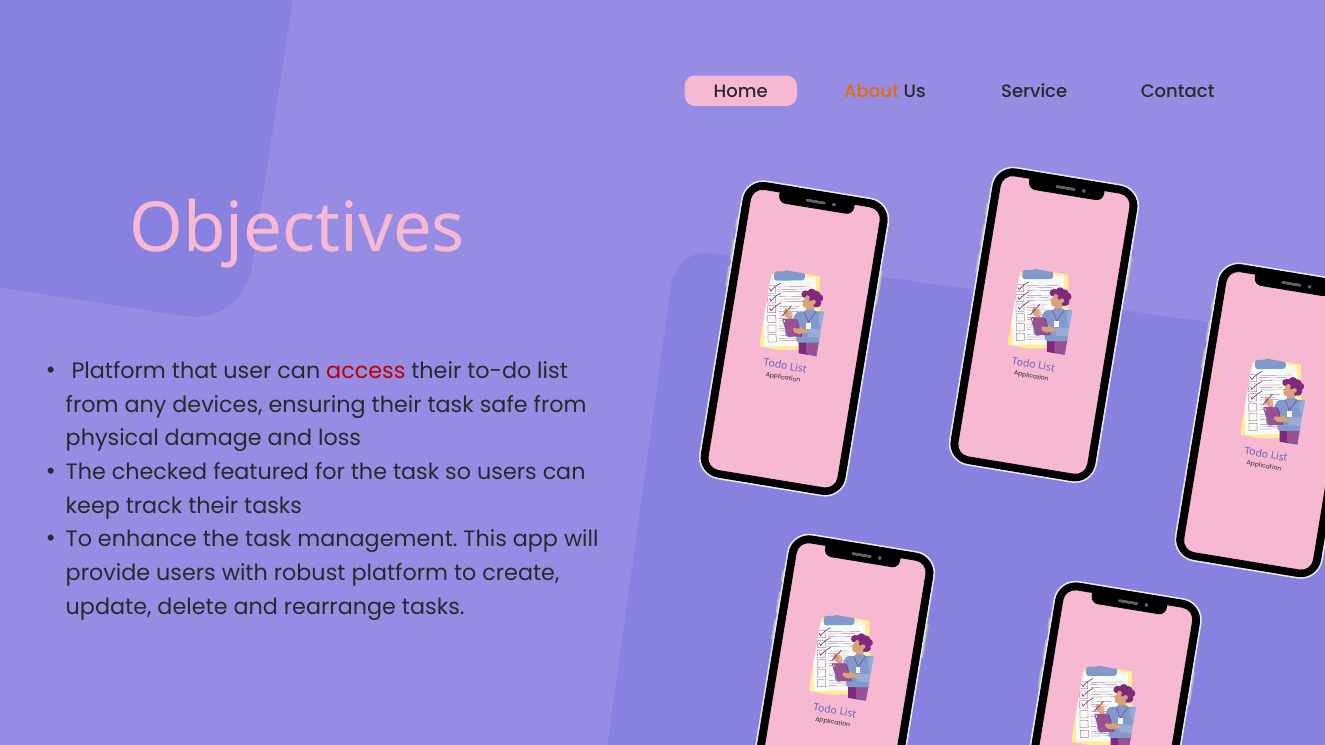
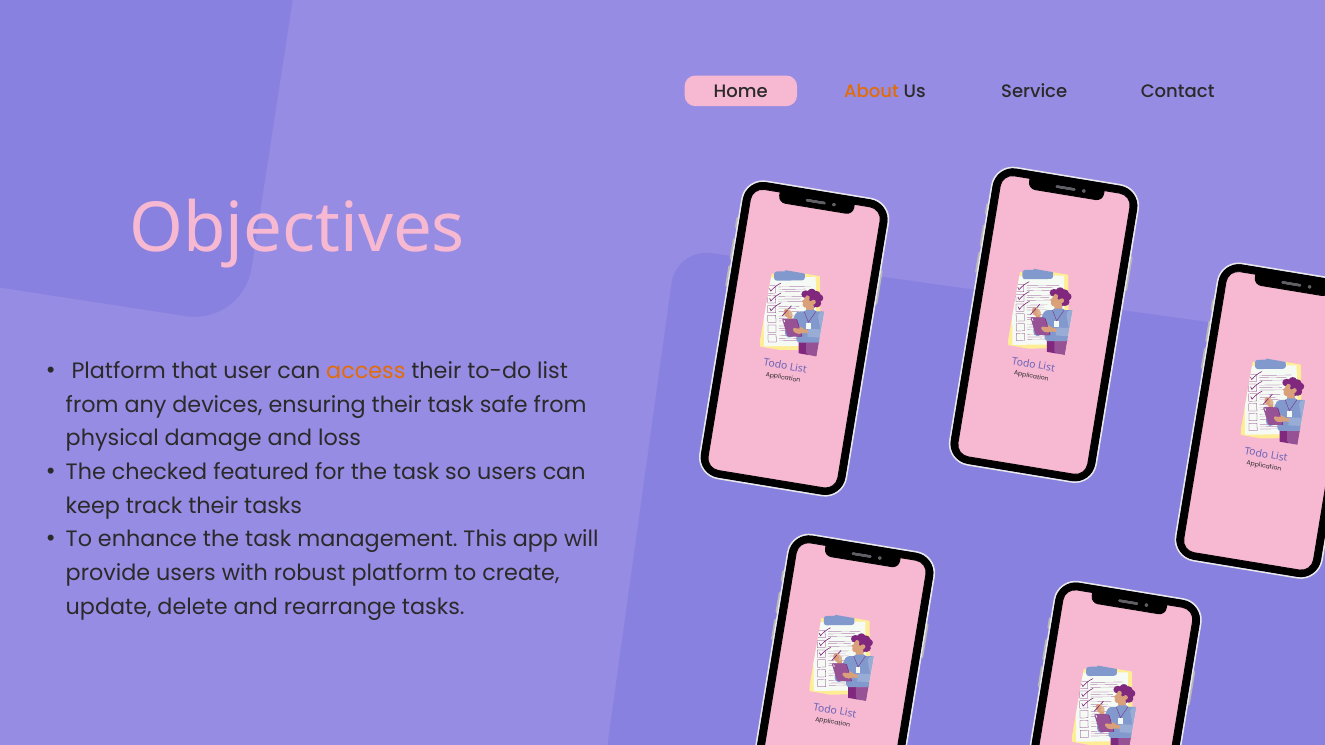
access colour: red -> orange
